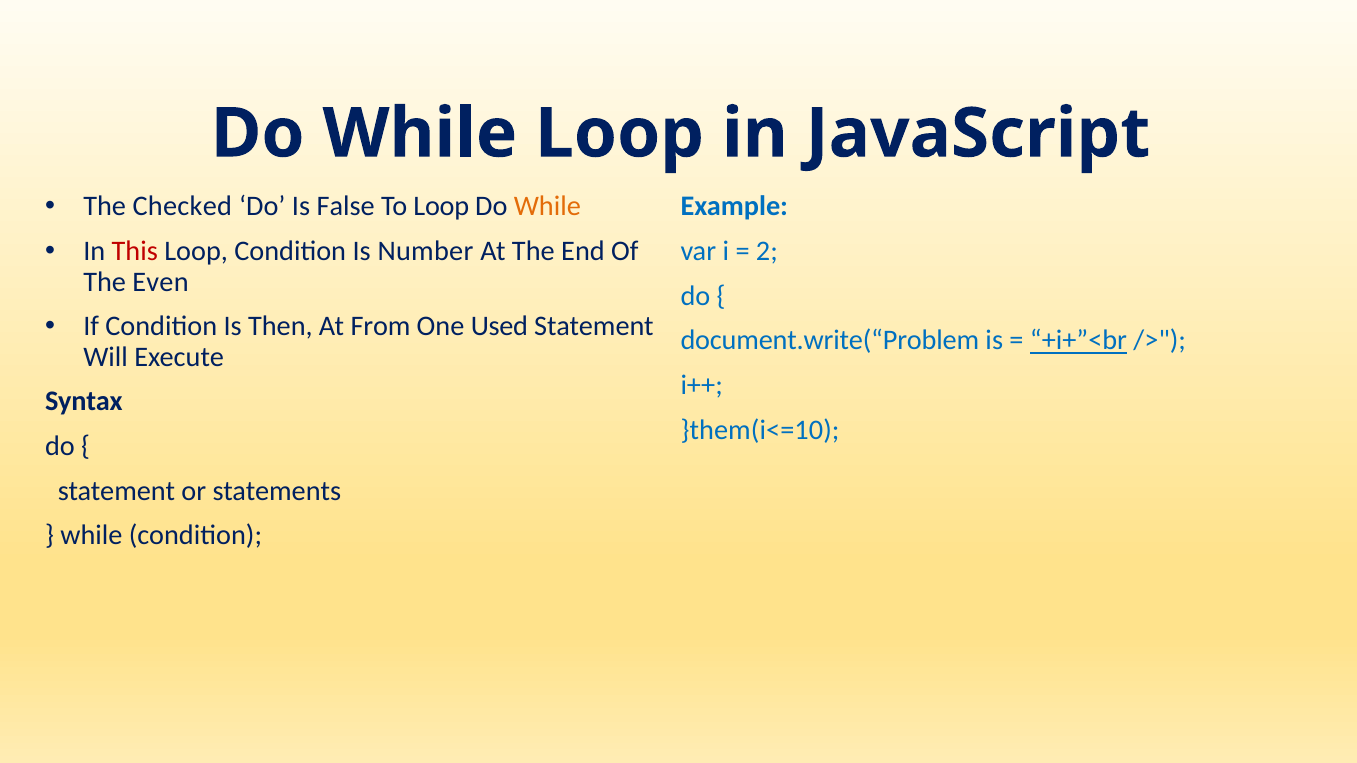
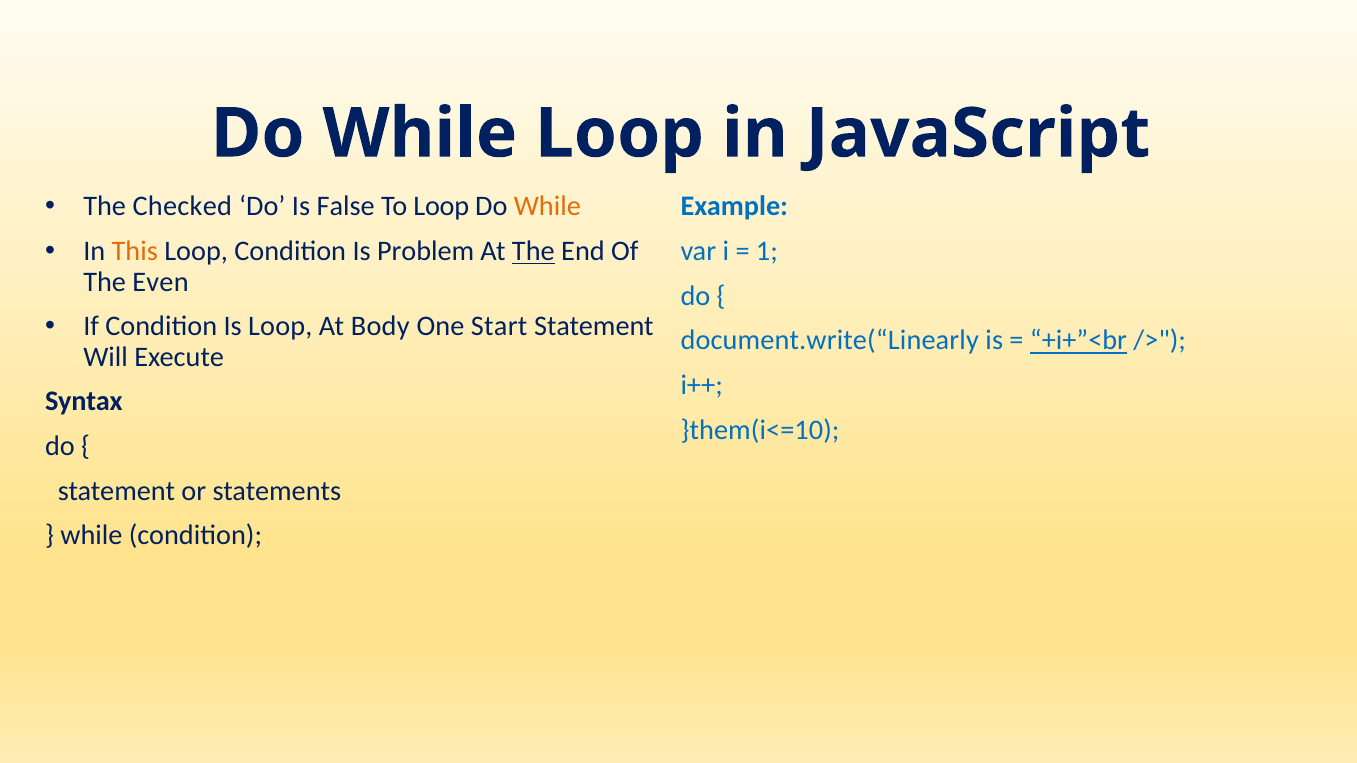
This colour: red -> orange
Number: Number -> Problem
The at (533, 251) underline: none -> present
2: 2 -> 1
Is Then: Then -> Loop
From: From -> Body
Used: Used -> Start
document.write(“Problem: document.write(“Problem -> document.write(“Linearly
